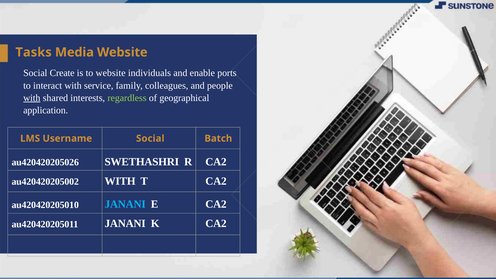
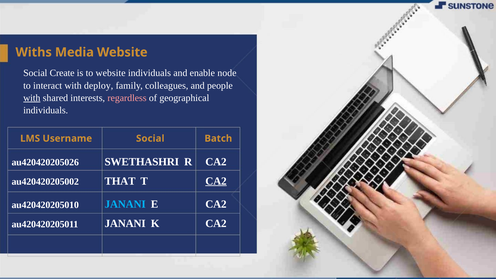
Tasks: Tasks -> Withs
ports: ports -> node
service: service -> deploy
regardless colour: light green -> pink
application at (46, 110): application -> individuals
WITH at (120, 181): WITH -> THAT
CA2 at (216, 181) underline: none -> present
